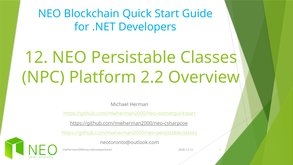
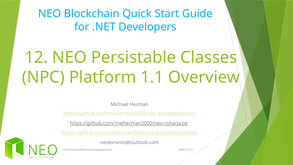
2.2: 2.2 -> 1.1
